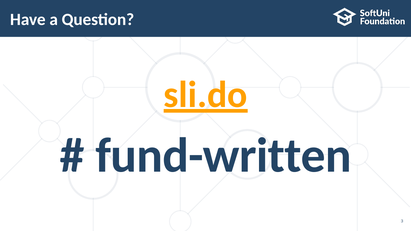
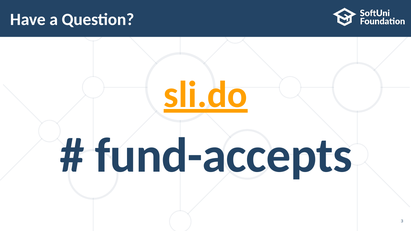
fund-written: fund-written -> fund-accepts
